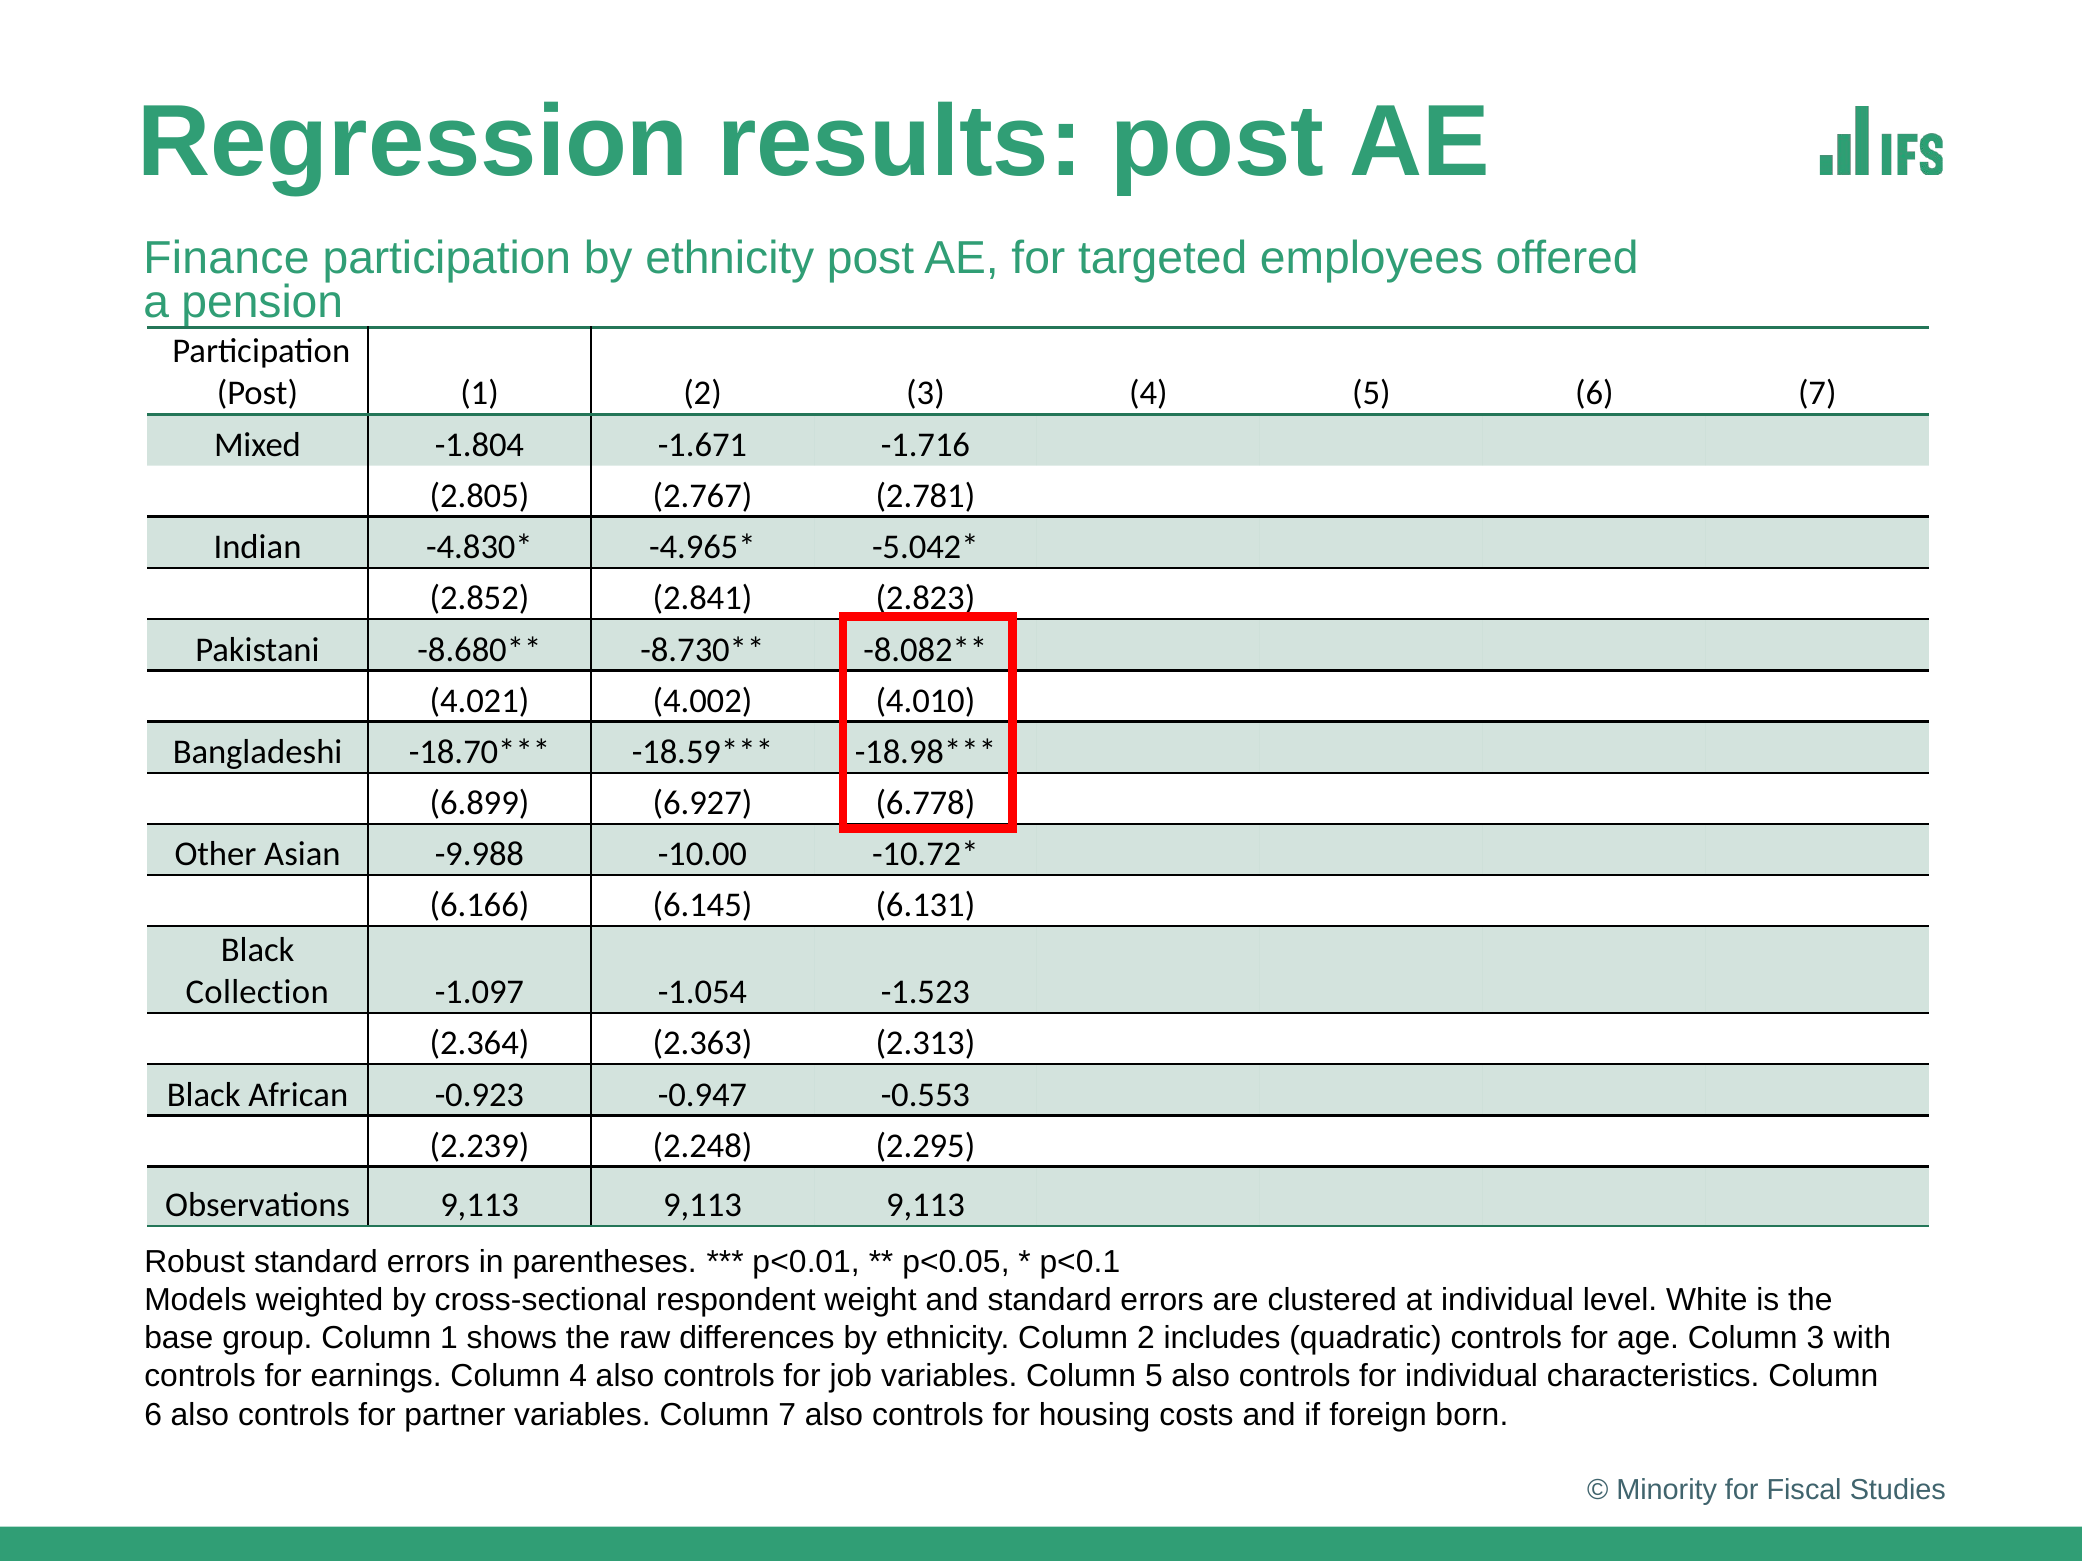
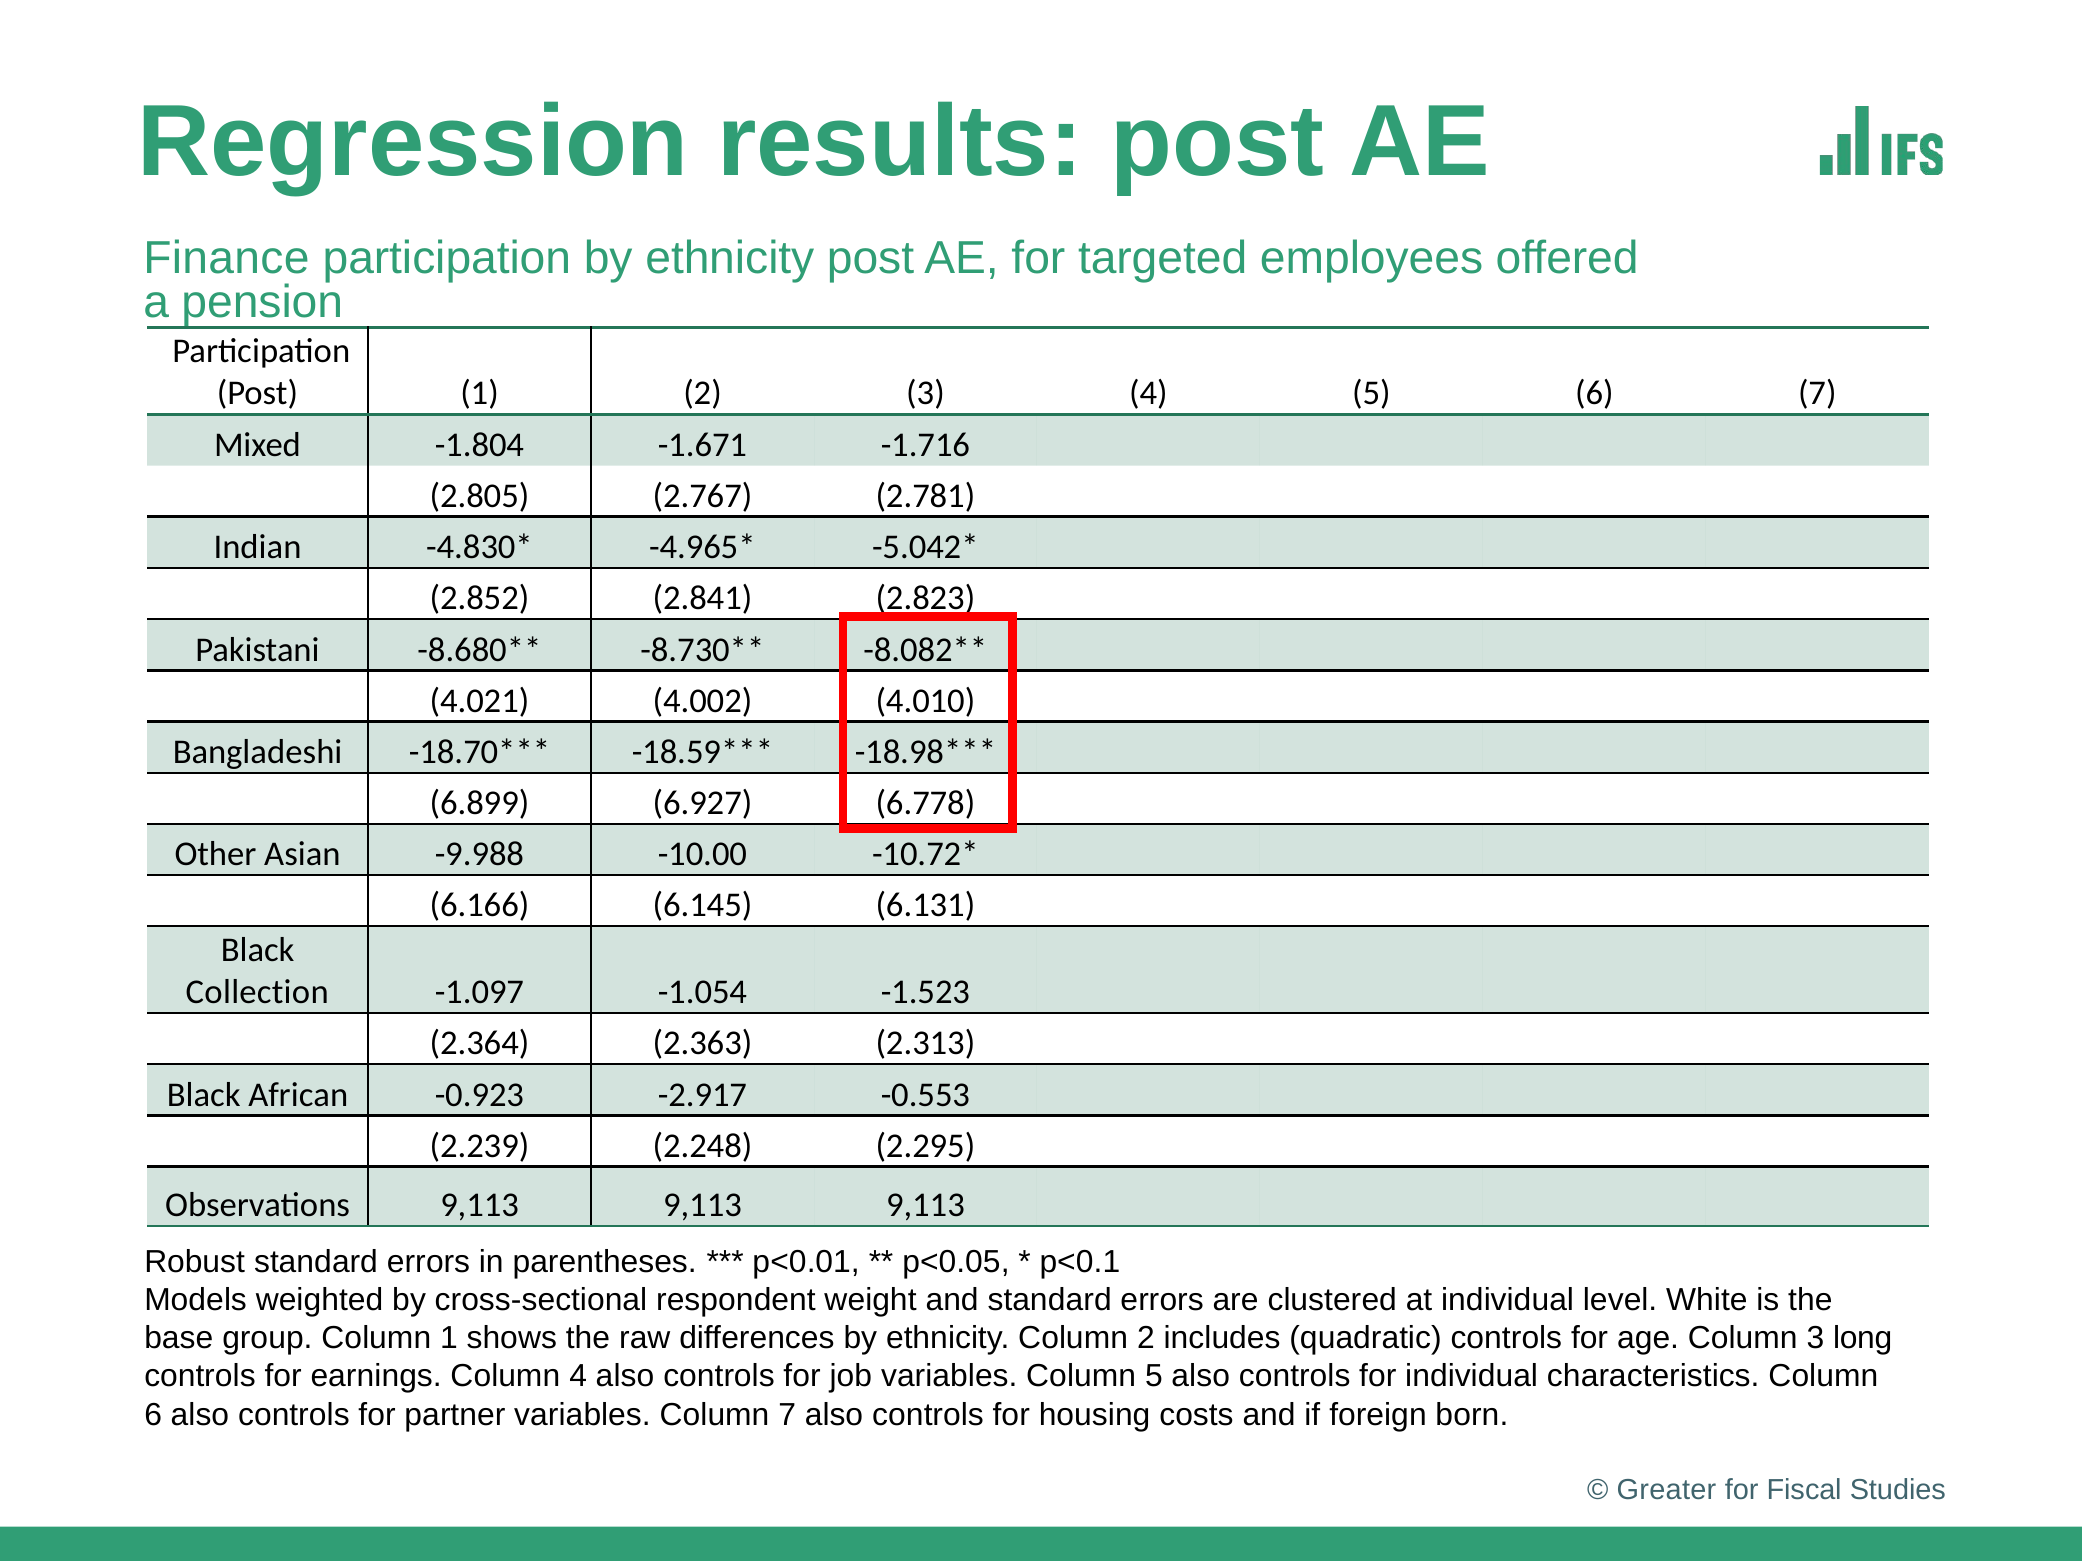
-0.947: -0.947 -> -2.917
with: with -> long
Minority: Minority -> Greater
